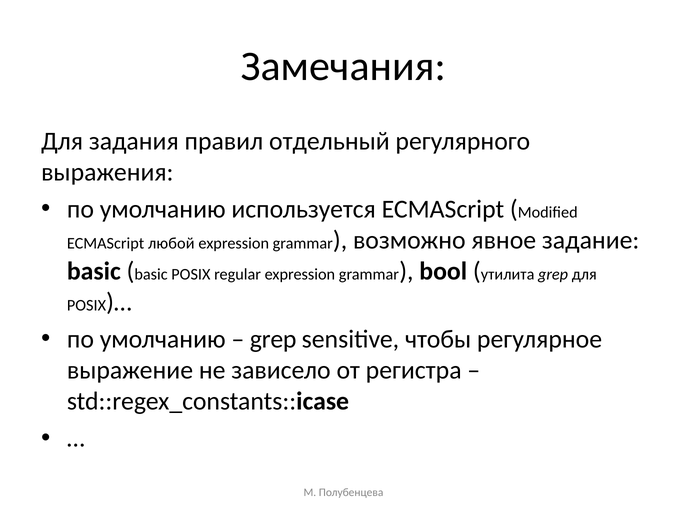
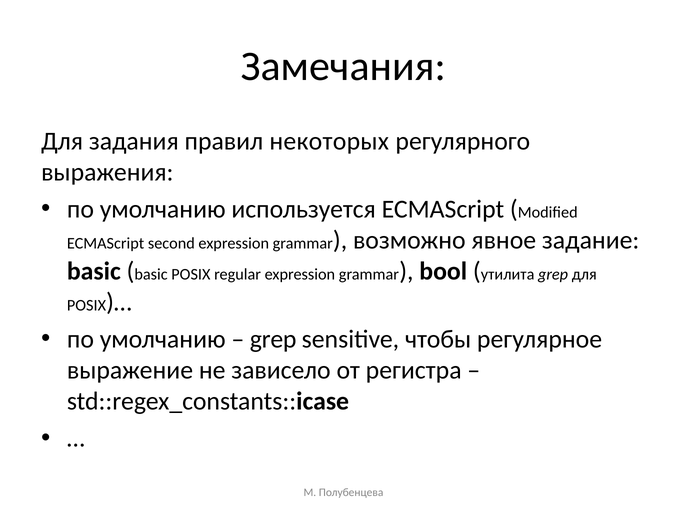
отдельный: отдельный -> некоторых
любой: любой -> second
